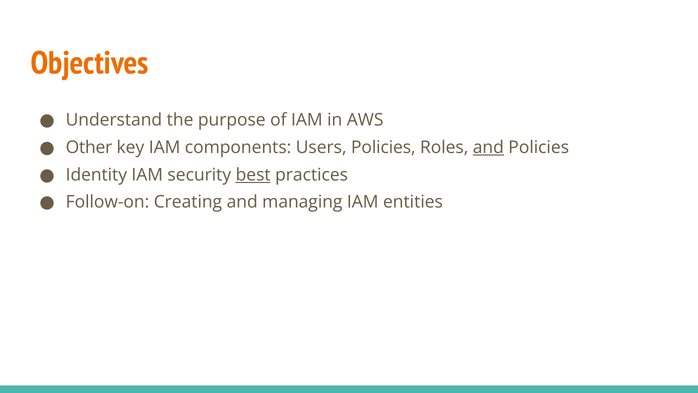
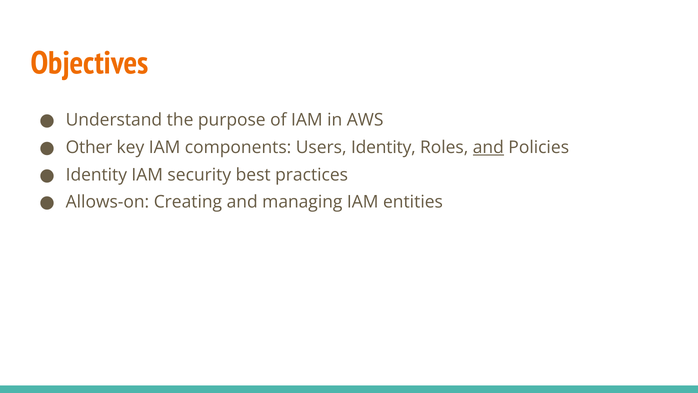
Users Policies: Policies -> Identity
best underline: present -> none
Follow-on: Follow-on -> Allows-on
